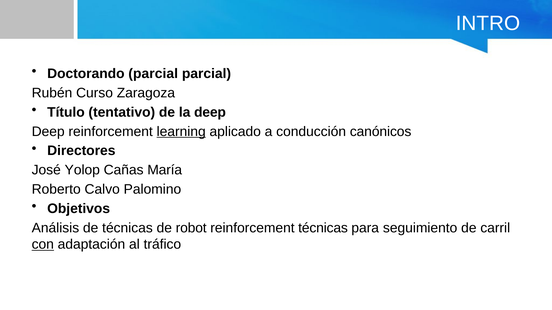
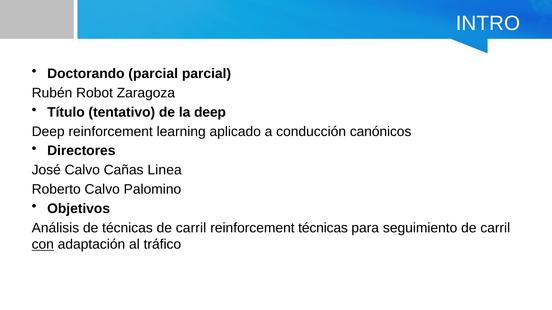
Curso: Curso -> Robot
learning underline: present -> none
José Yolop: Yolop -> Calvo
María: María -> Linea
técnicas de robot: robot -> carril
